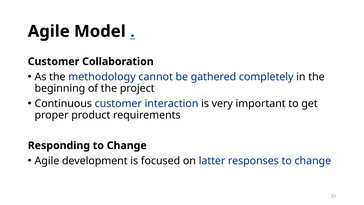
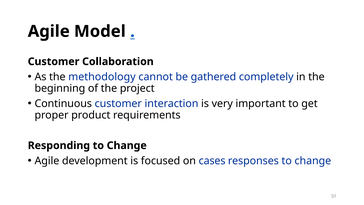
latter: latter -> cases
